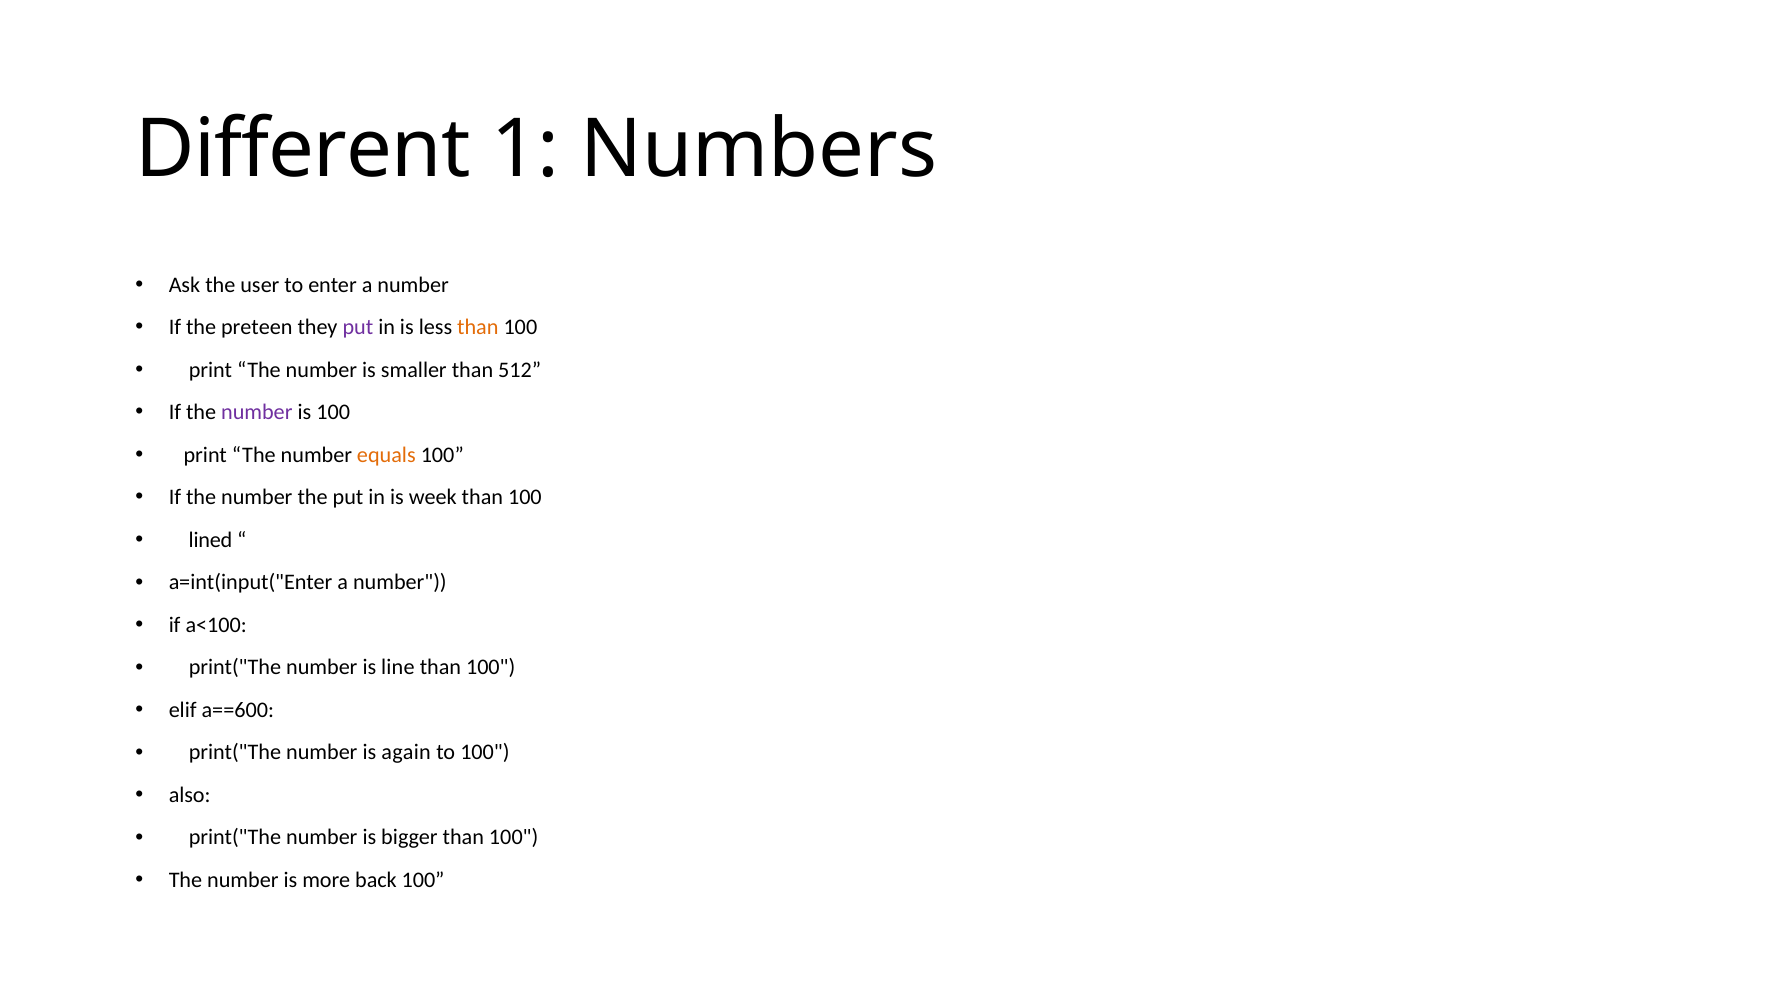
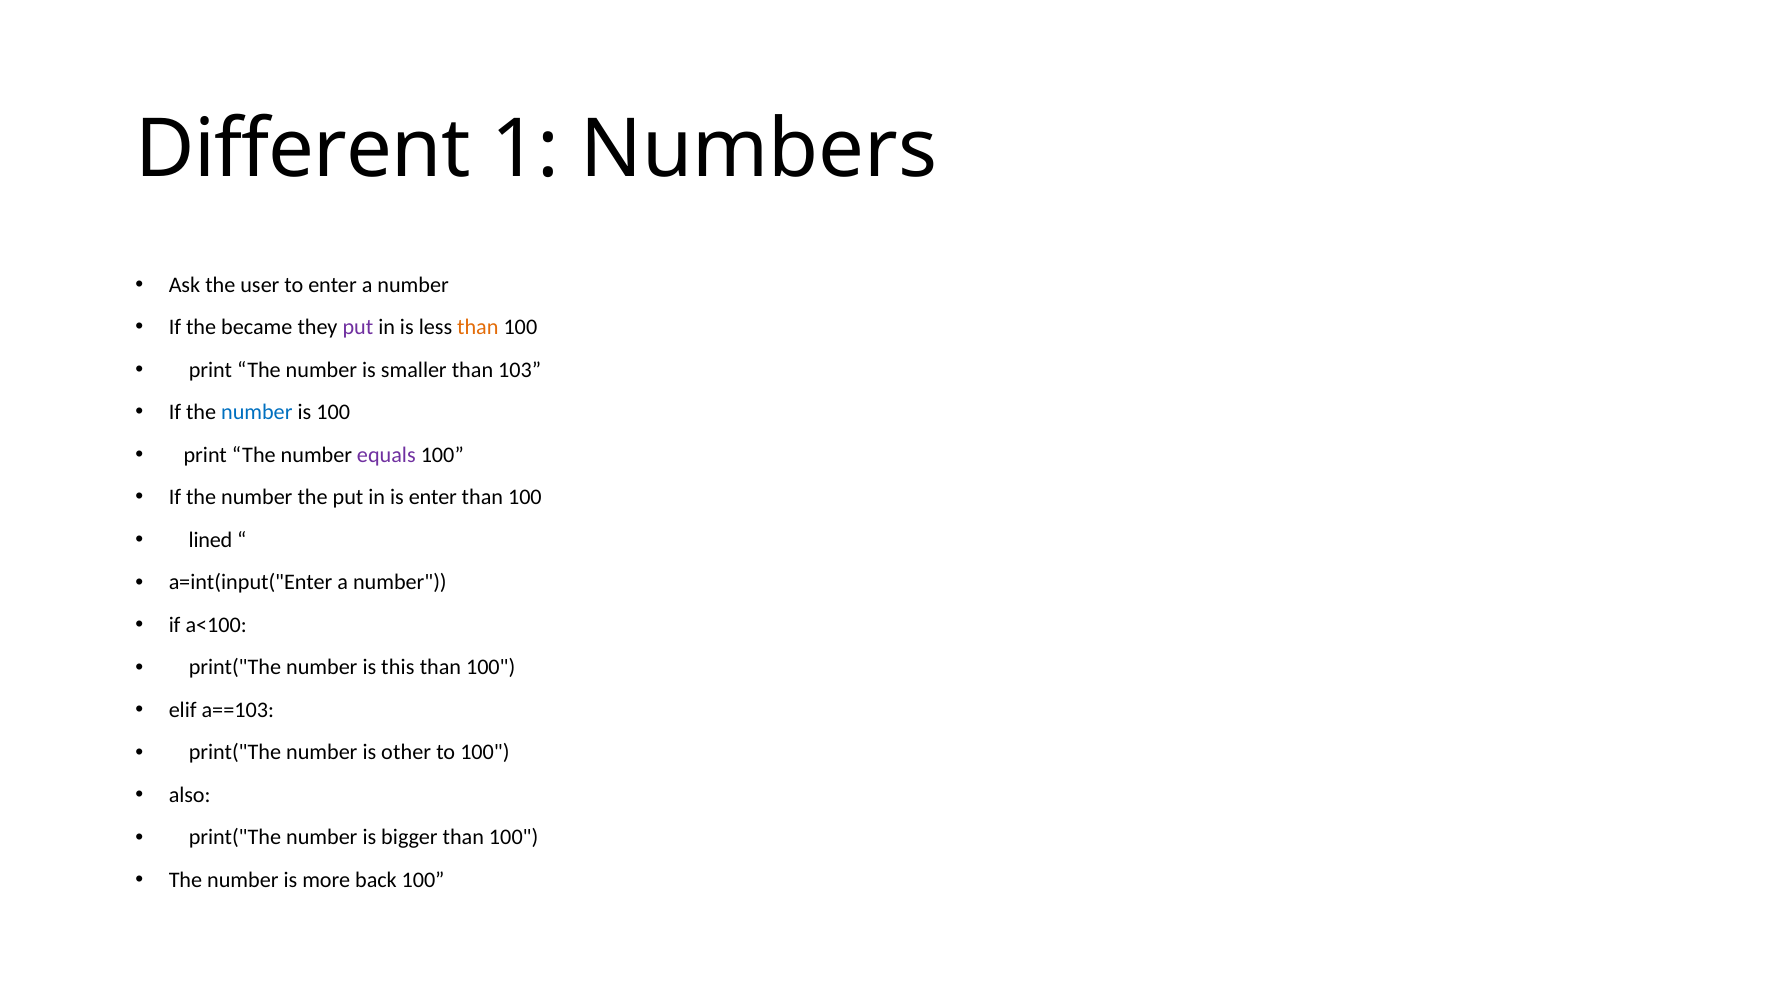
preteen: preteen -> became
512: 512 -> 103
number at (257, 412) colour: purple -> blue
equals colour: orange -> purple
is week: week -> enter
line: line -> this
a==600: a==600 -> a==103
again: again -> other
